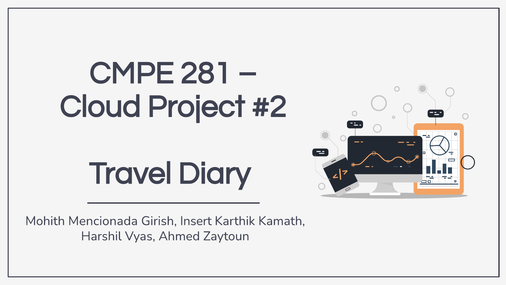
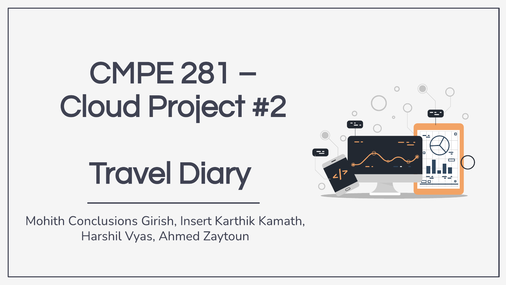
Mencionada: Mencionada -> Conclusions
